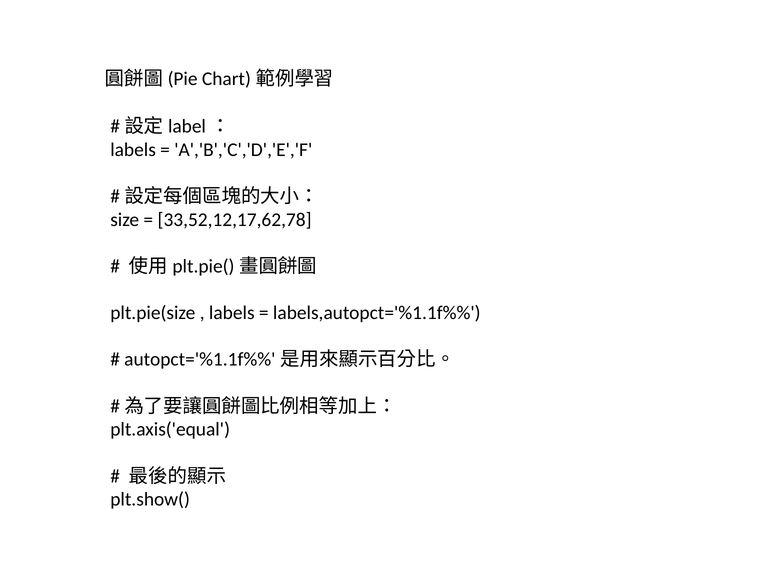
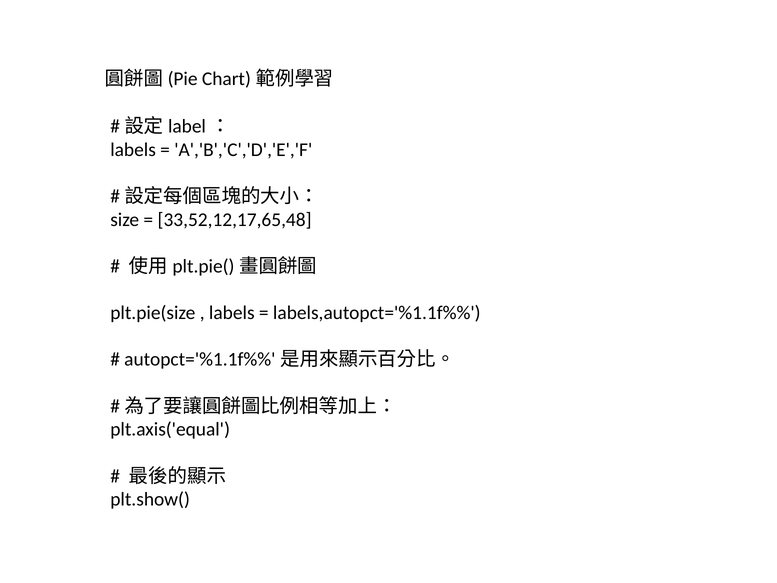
33,52,12,17,62,78: 33,52,12,17,62,78 -> 33,52,12,17,65,48
